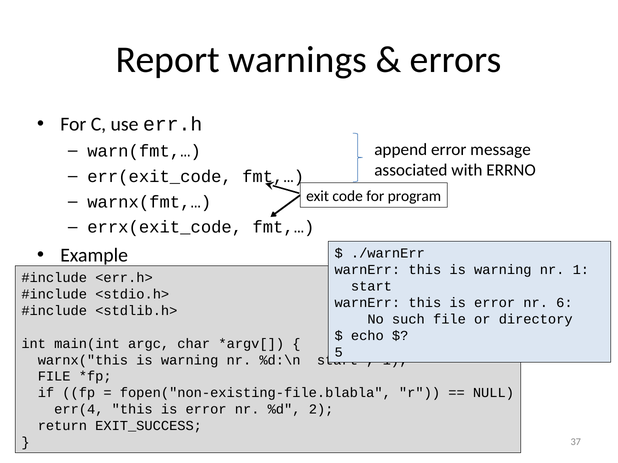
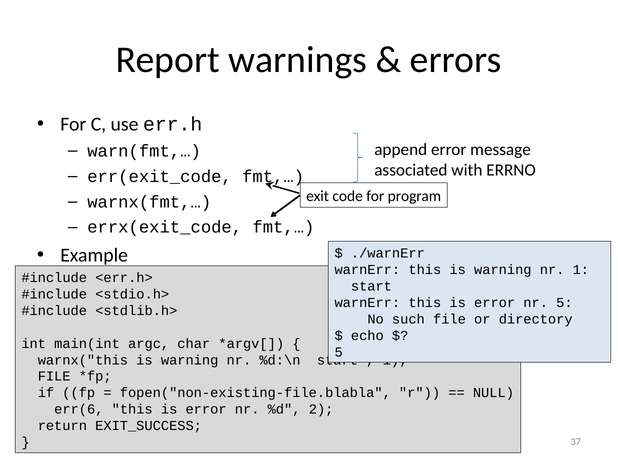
nr 6: 6 -> 5
err(4: err(4 -> err(6
